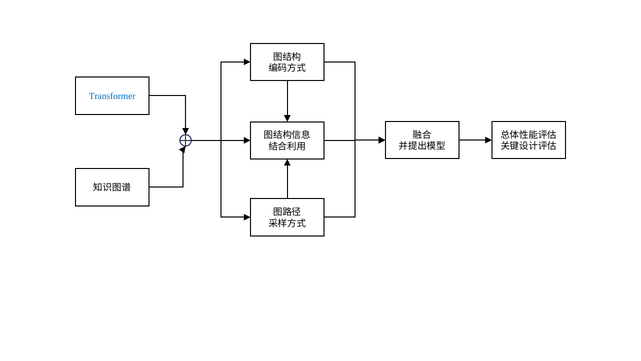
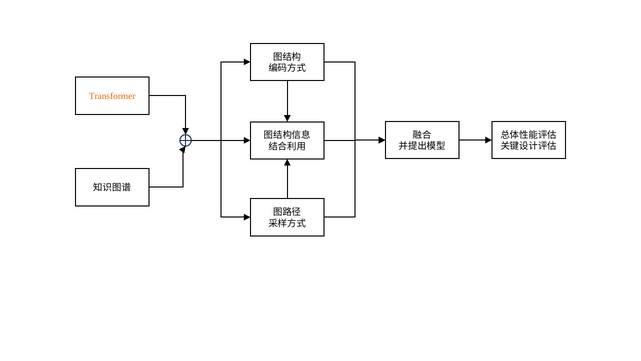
Transformer colour: blue -> orange
